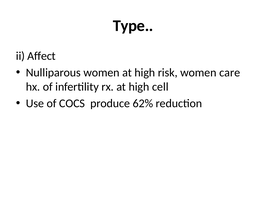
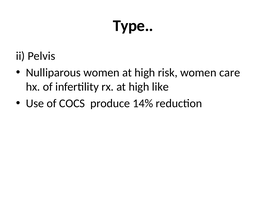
Affect: Affect -> Pelvis
cell: cell -> like
62%: 62% -> 14%
